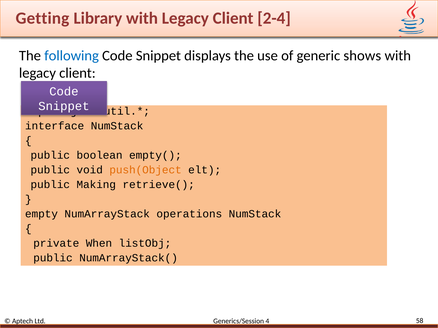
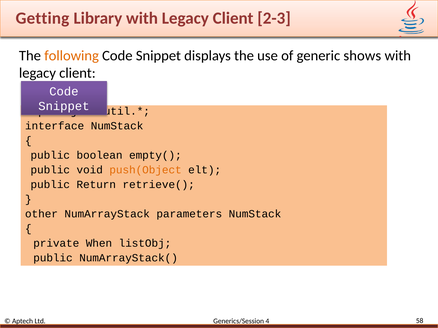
2-4: 2-4 -> 2-3
following colour: blue -> orange
Making: Making -> Return
empty: empty -> other
operations: operations -> parameters
